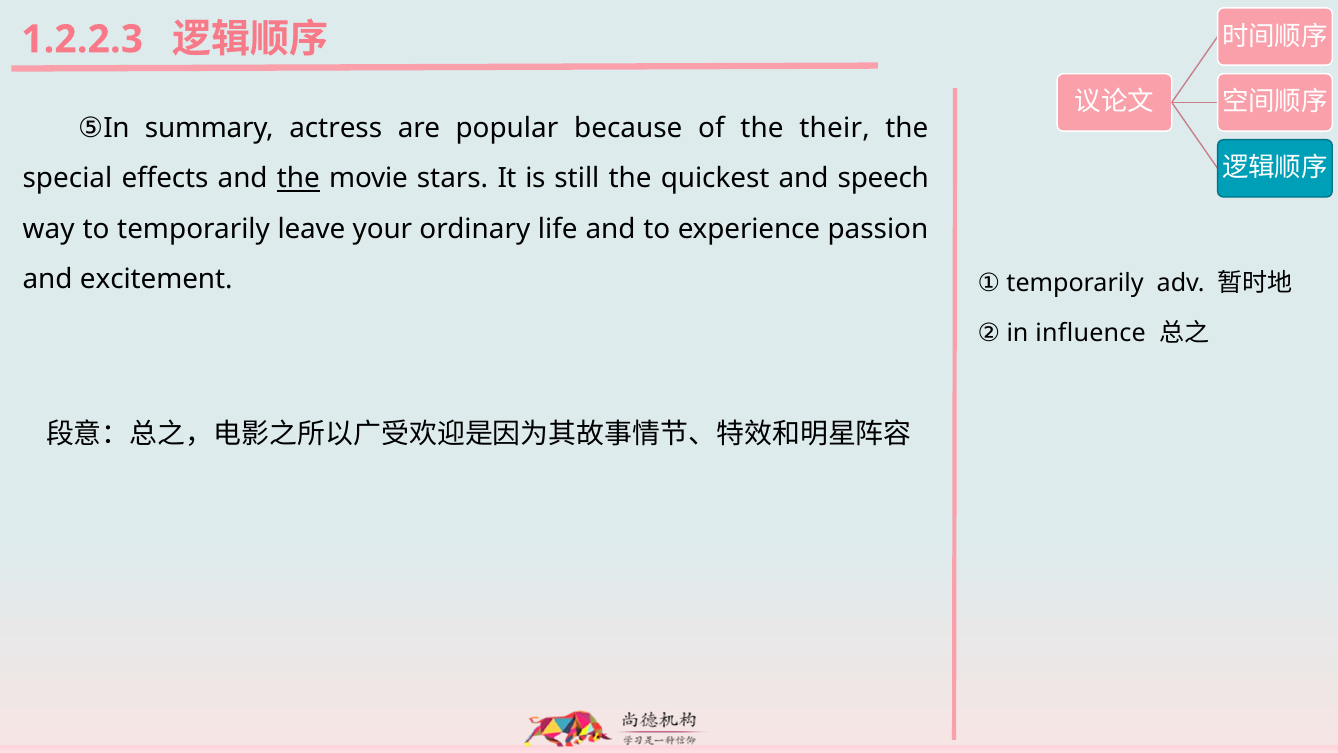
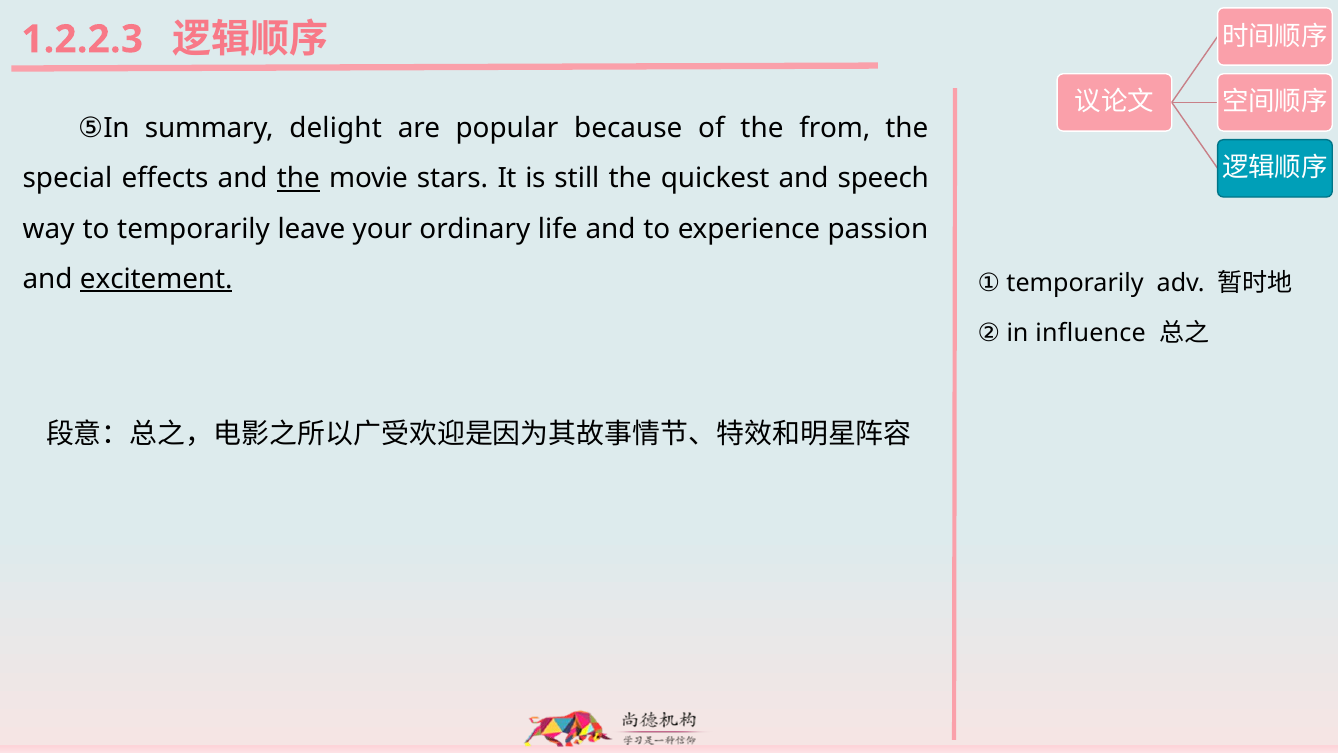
actress: actress -> delight
their: their -> from
excitement underline: none -> present
